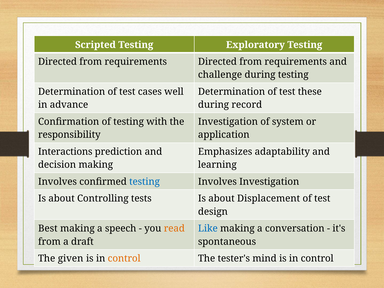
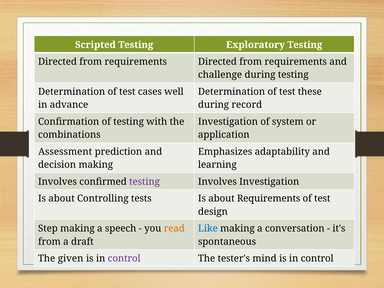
responsibility: responsibility -> combinations
Interactions: Interactions -> Assessment
testing at (145, 182) colour: blue -> purple
about Displacement: Displacement -> Requirements
Best: Best -> Step
control at (124, 259) colour: orange -> purple
